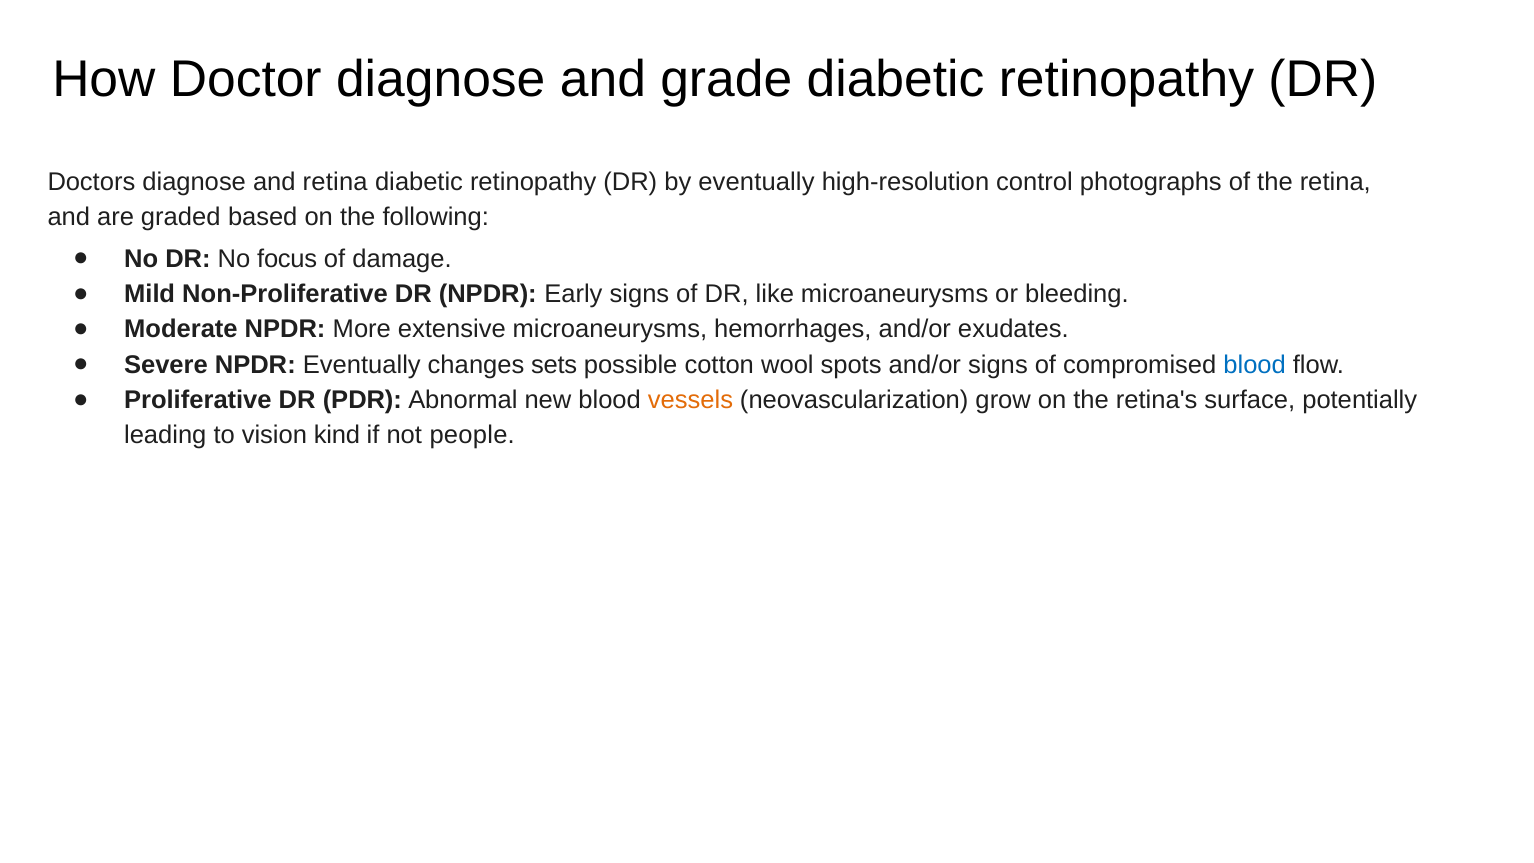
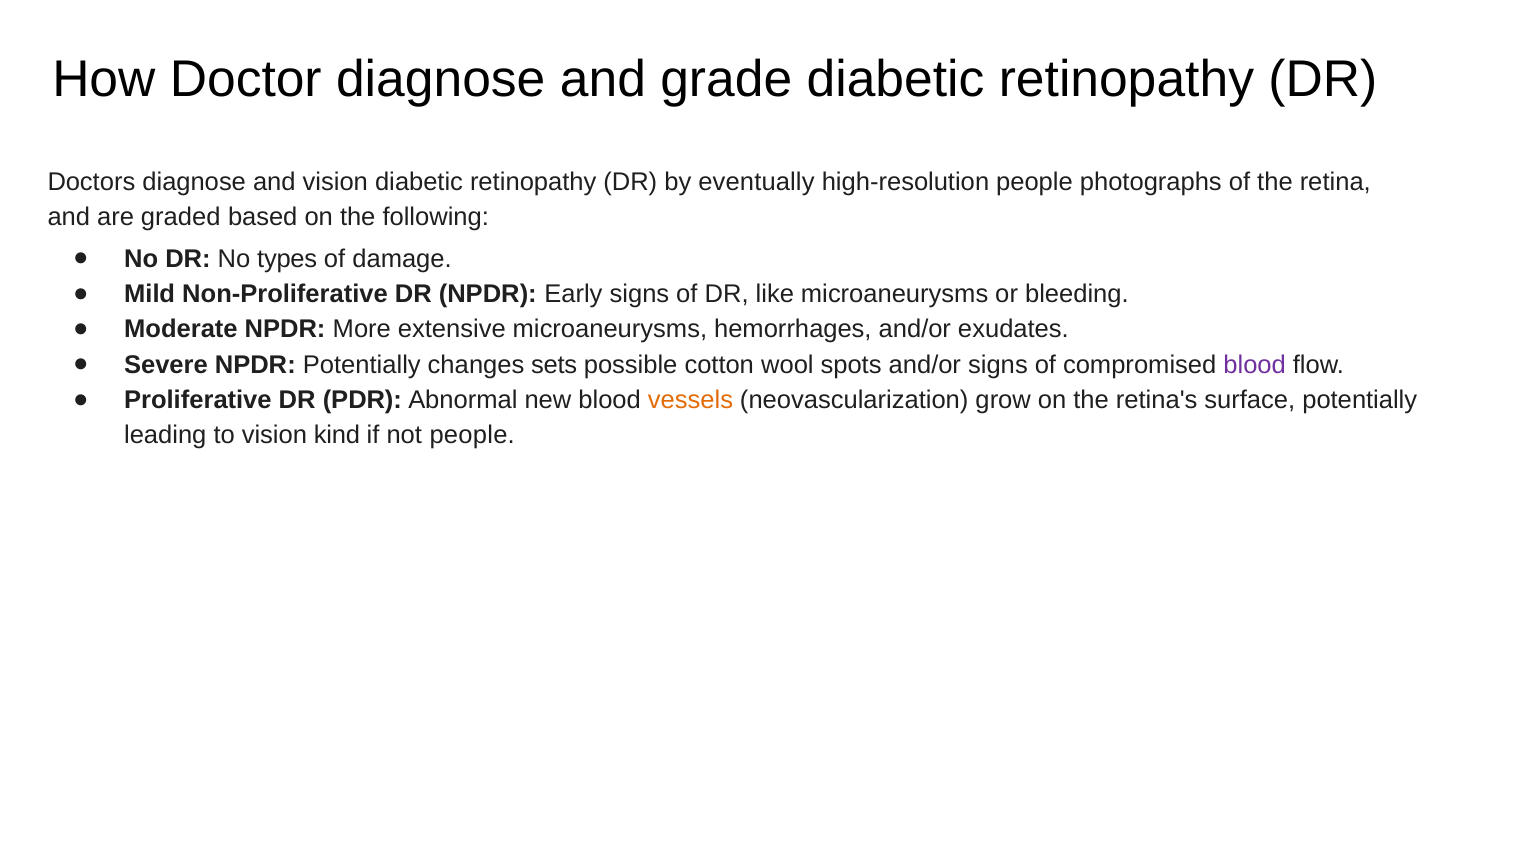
and retina: retina -> vision
high-resolution control: control -> people
focus: focus -> types
NPDR Eventually: Eventually -> Potentially
blood at (1255, 365) colour: blue -> purple
